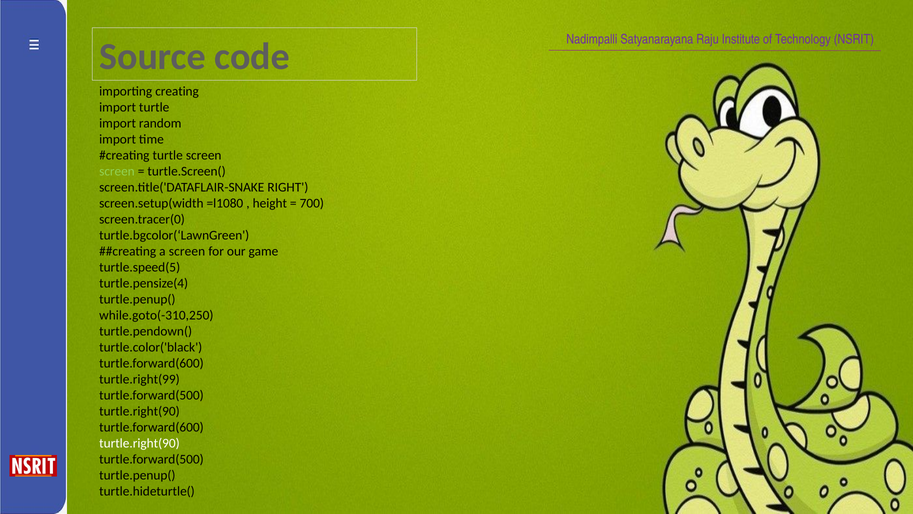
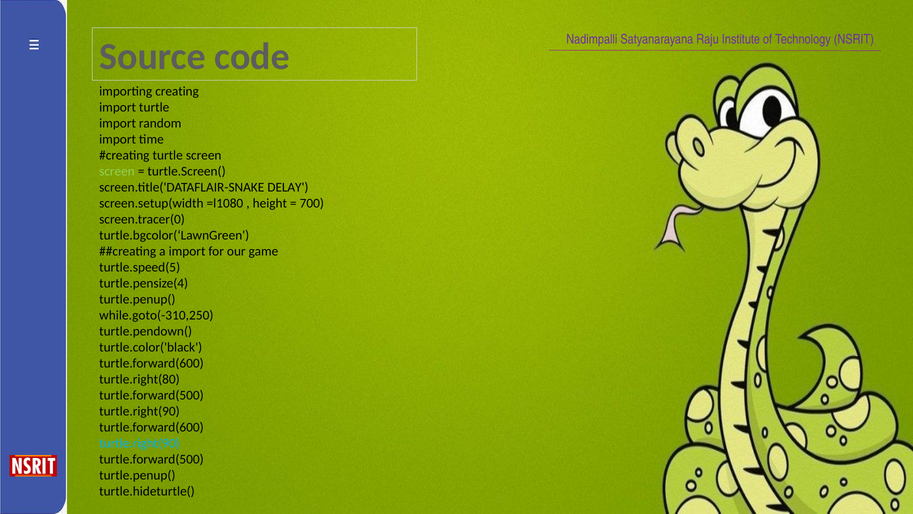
RIGHT: RIGHT -> DELAY
a screen: screen -> import
turtle.right(99: turtle.right(99 -> turtle.right(80
turtle.right(90 at (139, 443) colour: white -> light blue
